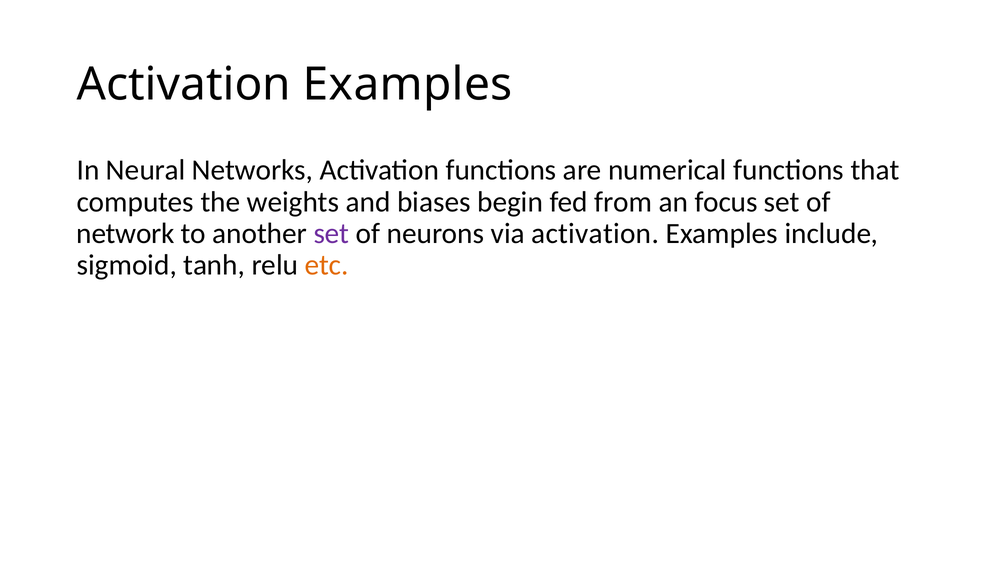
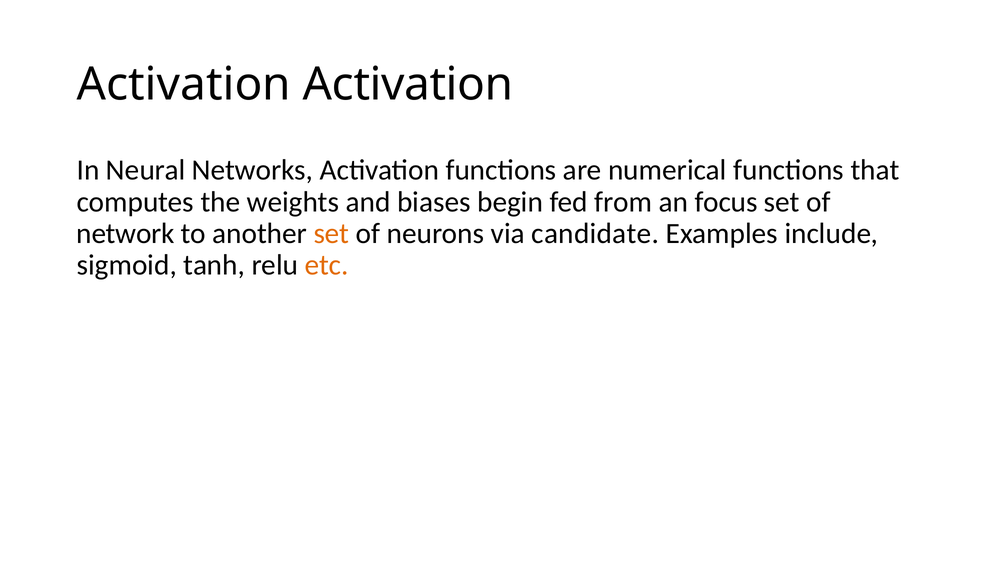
Examples at (408, 85): Examples -> Activation
set at (331, 233) colour: purple -> orange
via activation: activation -> candidate
